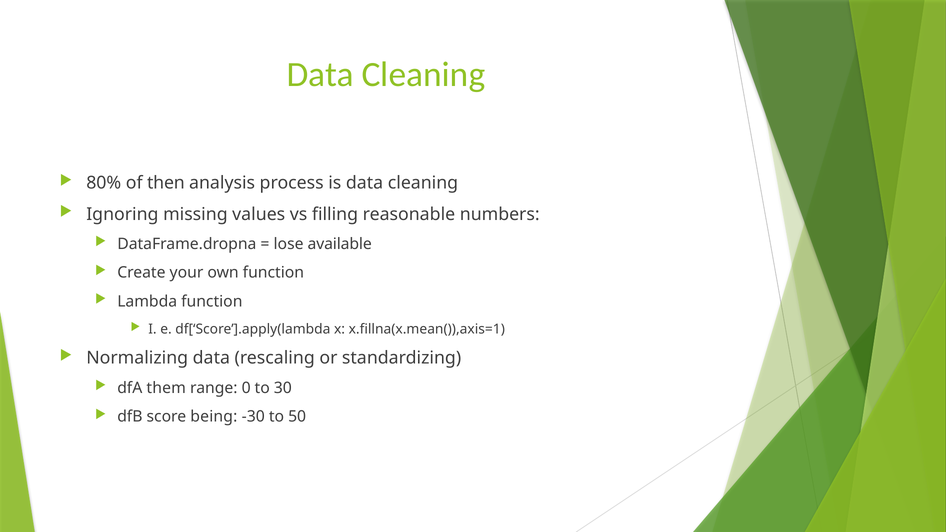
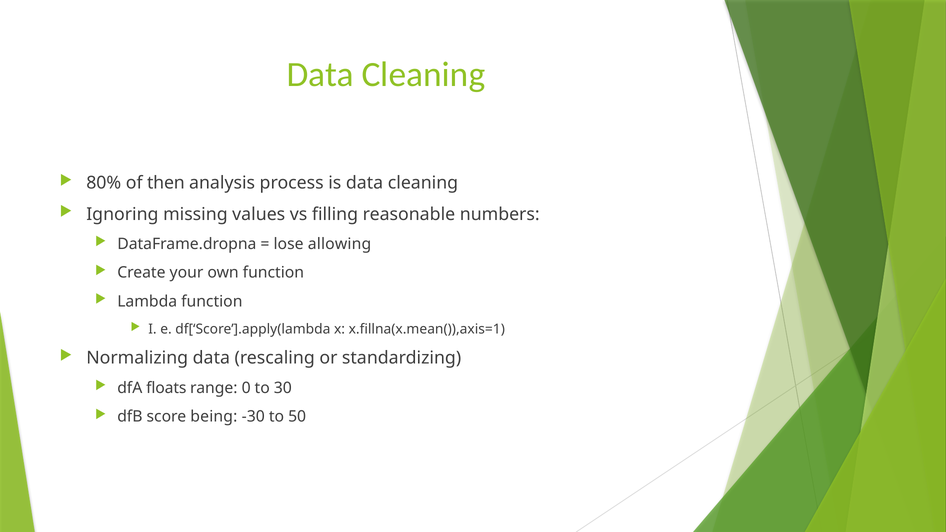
available: available -> allowing
them: them -> floats
